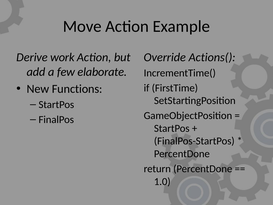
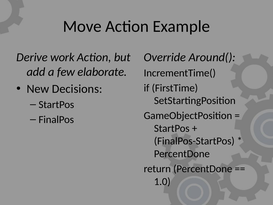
Actions(: Actions( -> Around(
Functions: Functions -> Decisions
